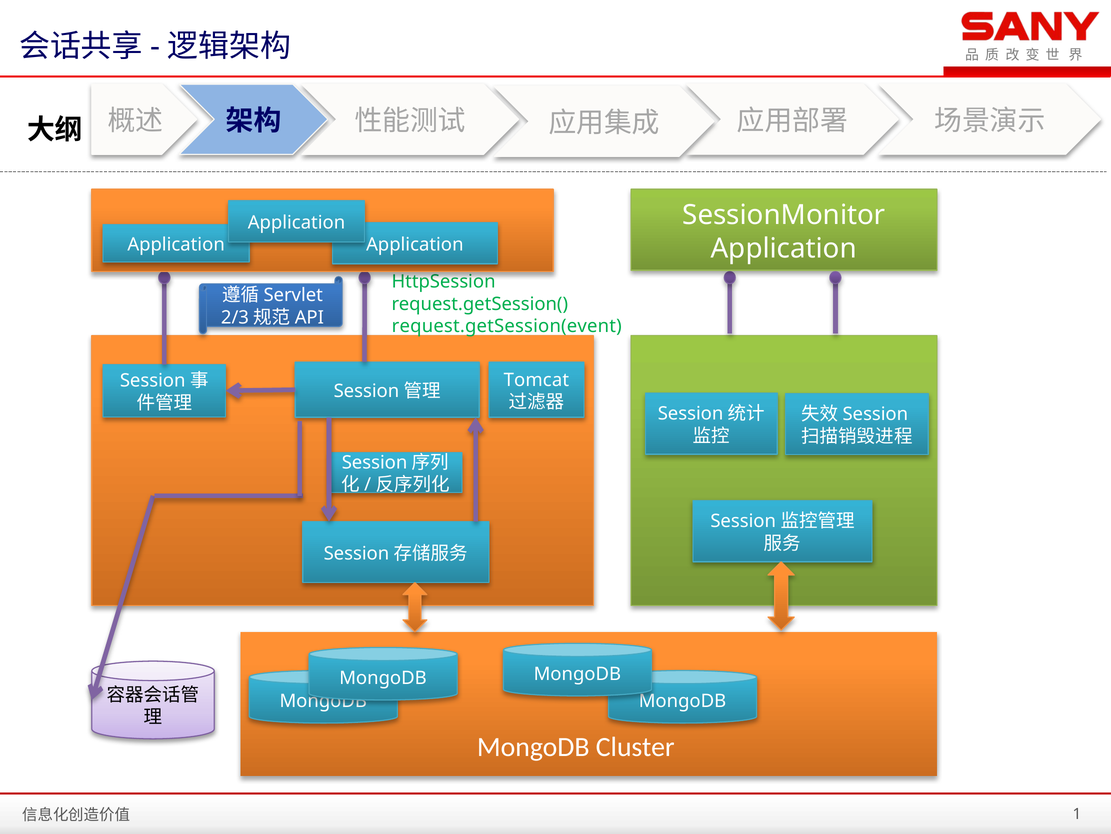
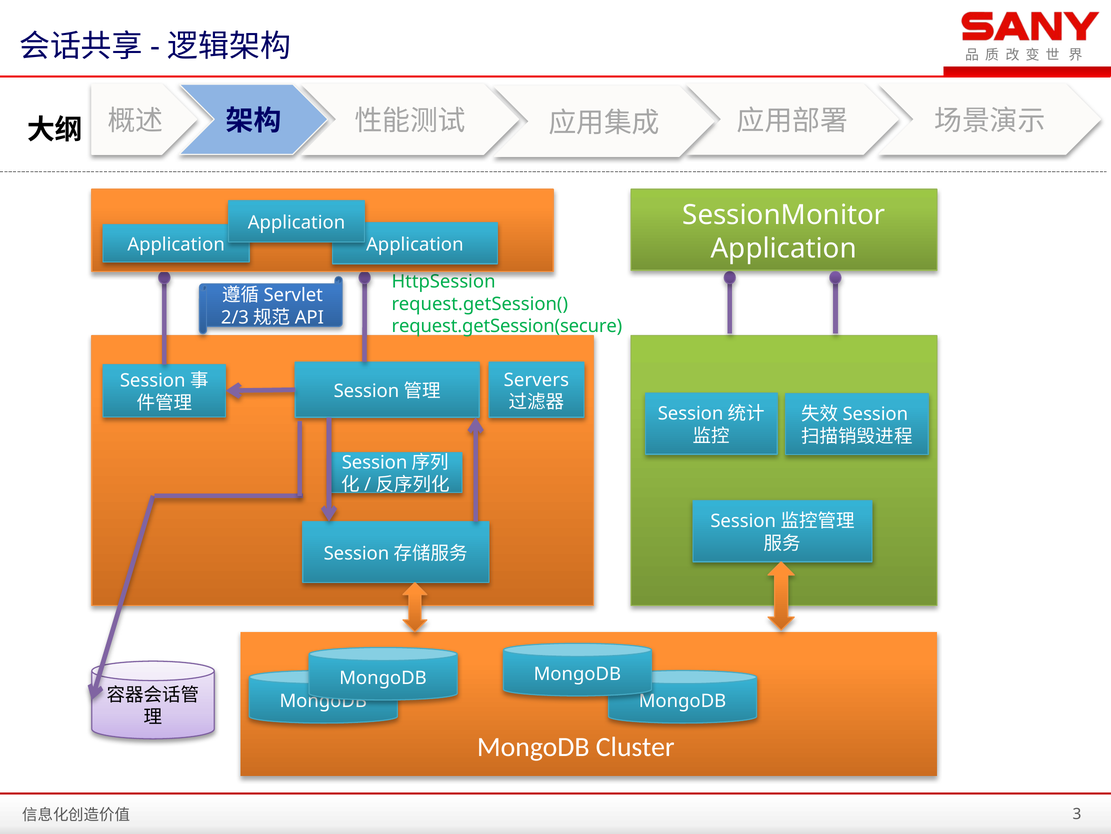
request.getSession(event: request.getSession(event -> request.getSession(secure
Tomcat: Tomcat -> Servers
1: 1 -> 3
